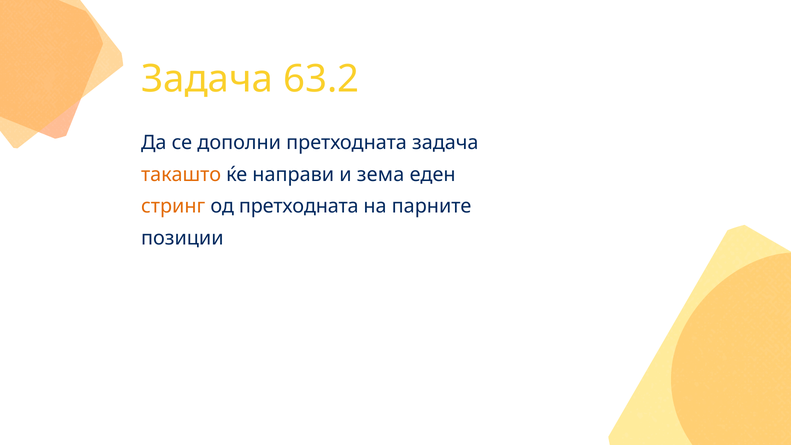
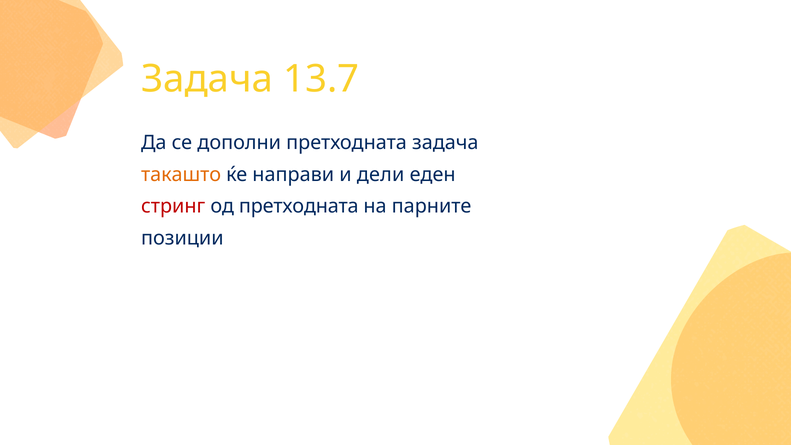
63.2: 63.2 -> 13.7
зема: зема -> дели
стринг colour: orange -> red
